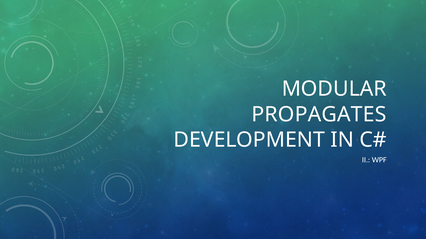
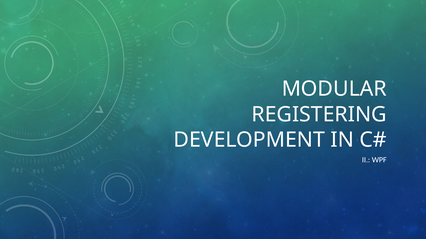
PROPAGATES: PROPAGATES -> REGISTERING
